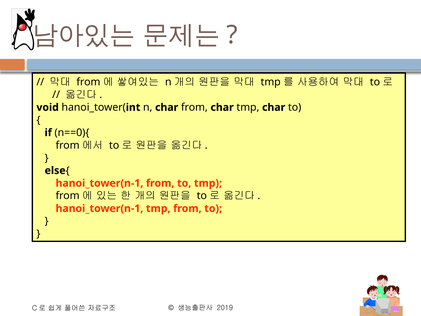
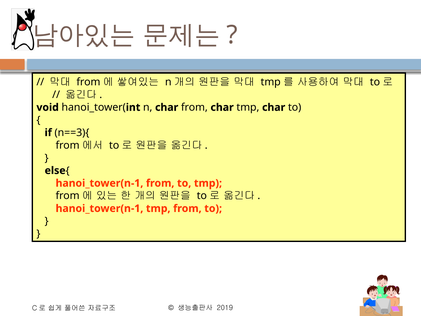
n==0){: n==0){ -> n==3){
